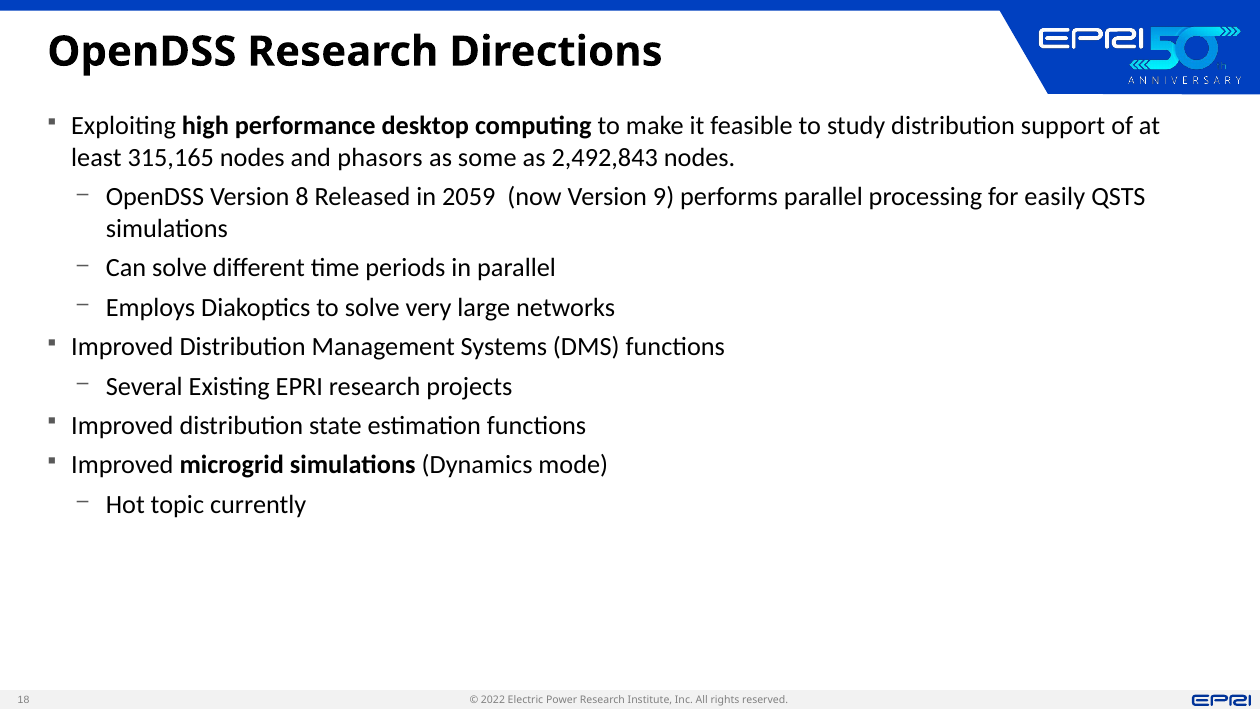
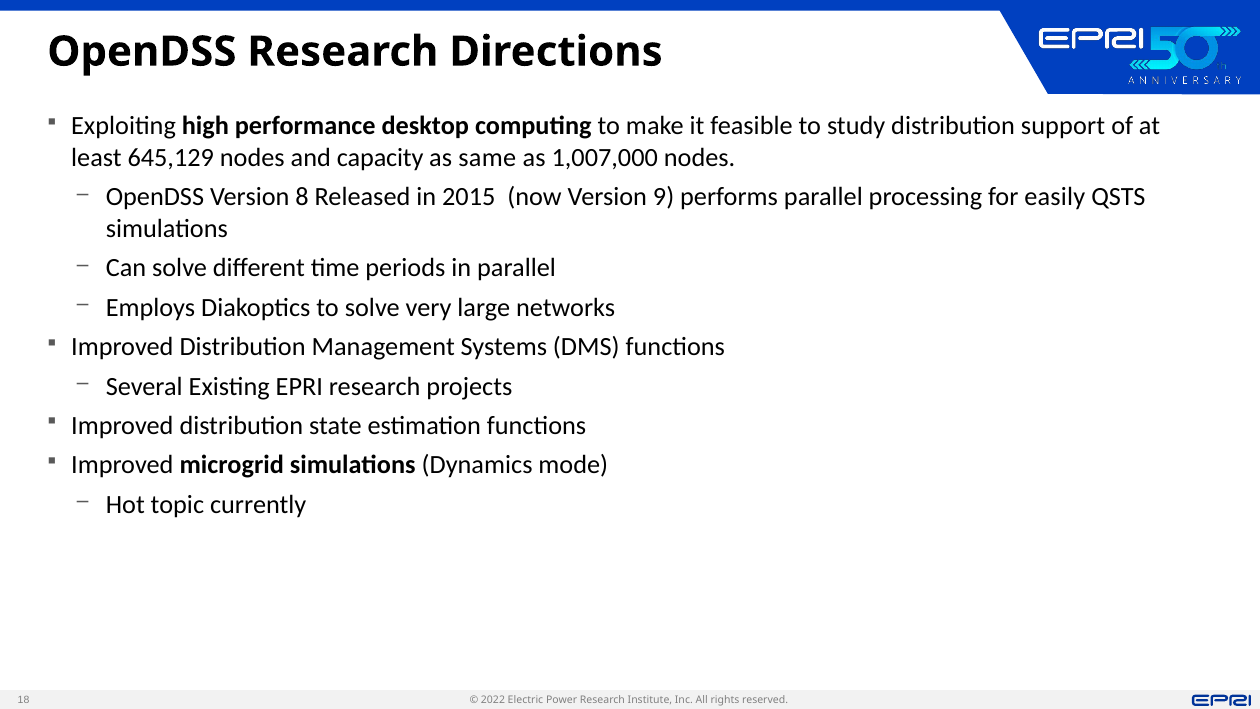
315,165: 315,165 -> 645,129
phasors: phasors -> capacity
some: some -> same
2,492,843: 2,492,843 -> 1,007,000
2059: 2059 -> 2015
